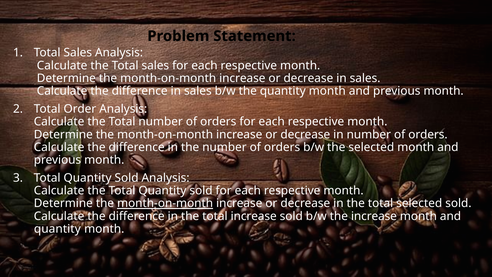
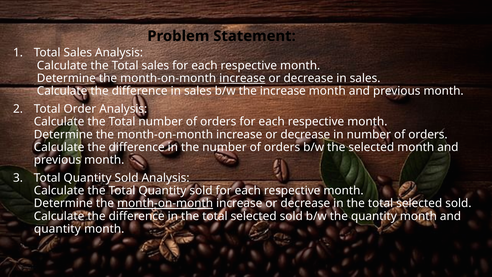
increase at (242, 78) underline: none -> present
the quantity: quantity -> increase
increase at (254, 216): increase -> selected
the increase: increase -> quantity
